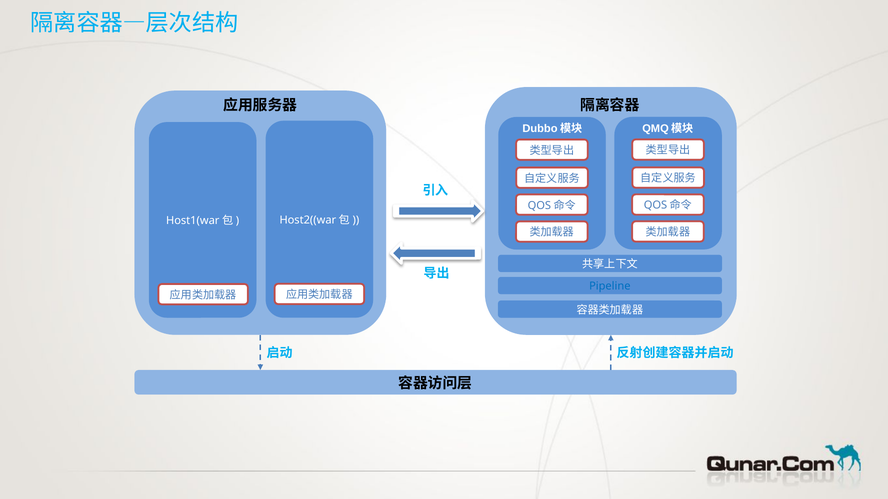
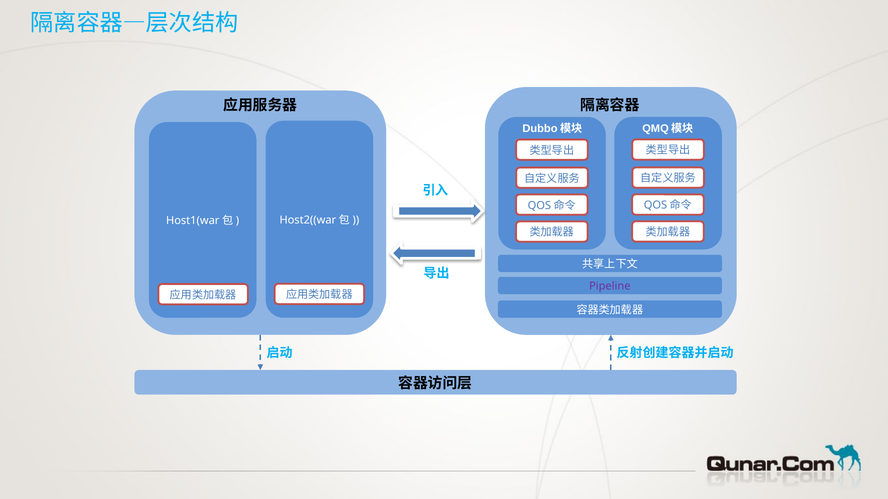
Pipeline colour: blue -> purple
